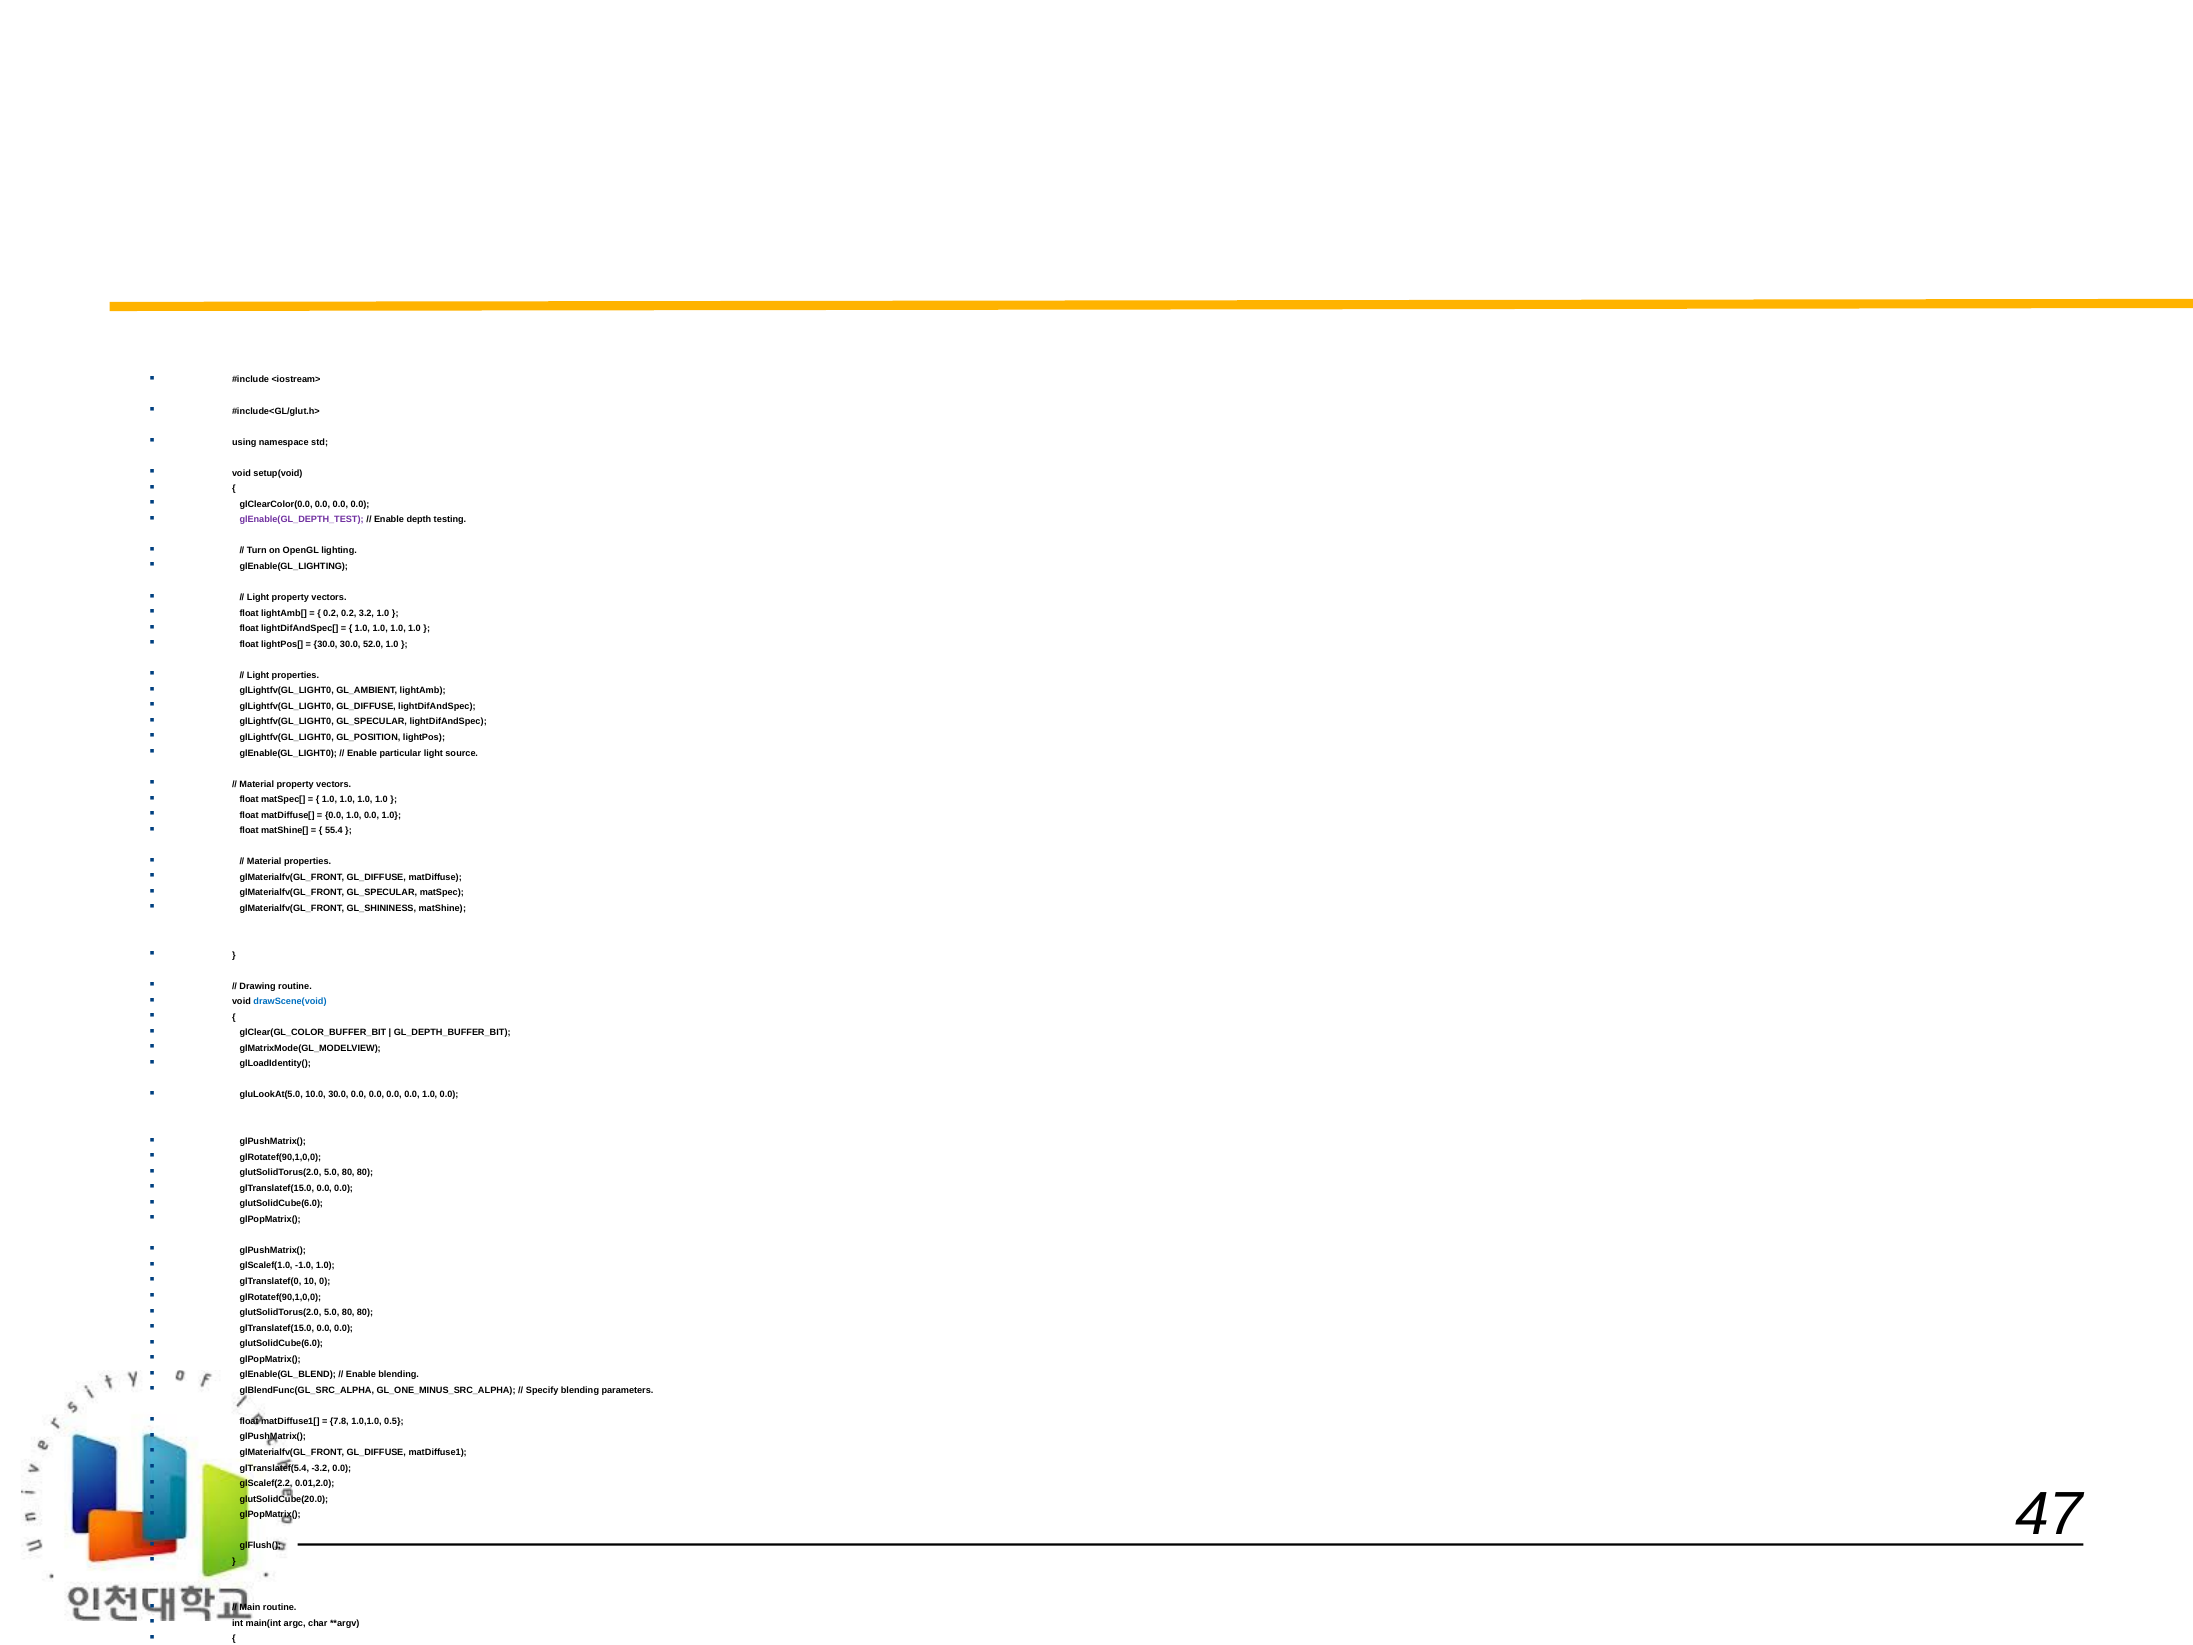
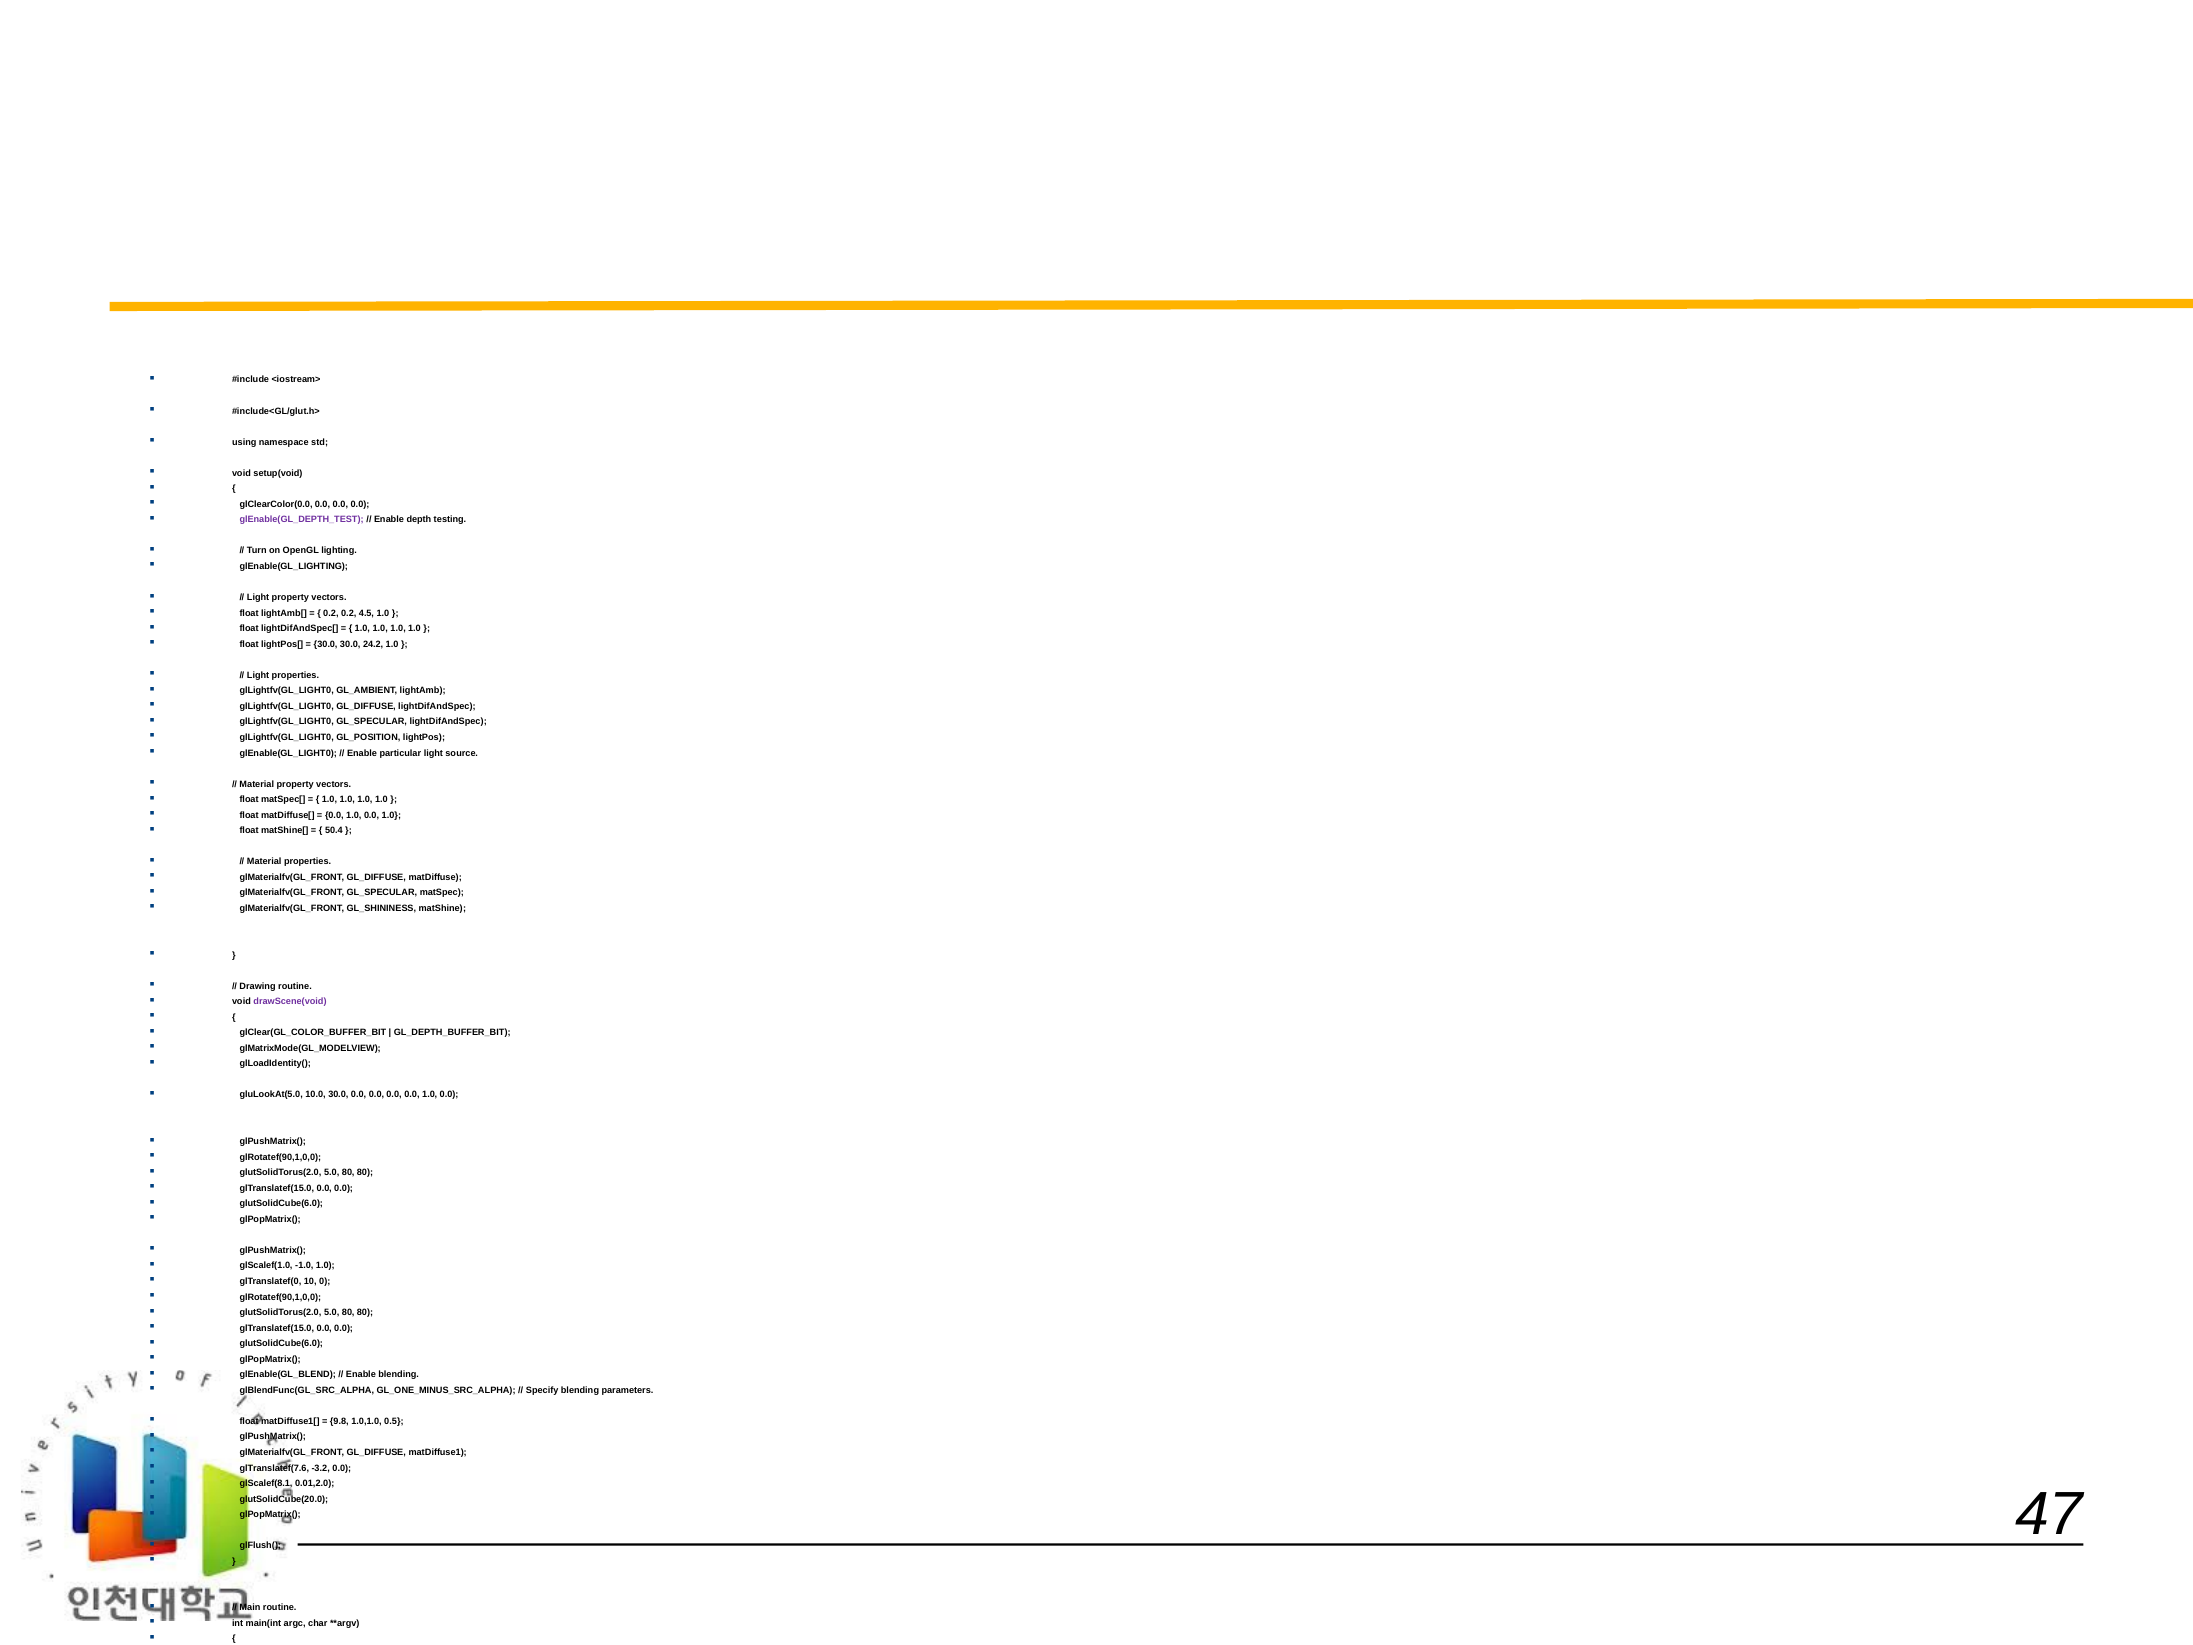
3.2: 3.2 -> 4.5
52.0: 52.0 -> 24.2
55.4: 55.4 -> 50.4
drawScene(void colour: blue -> purple
7.8: 7.8 -> 9.8
glTranslatef(5.4: glTranslatef(5.4 -> glTranslatef(7.6
glScalef(2.2: glScalef(2.2 -> glScalef(8.1
